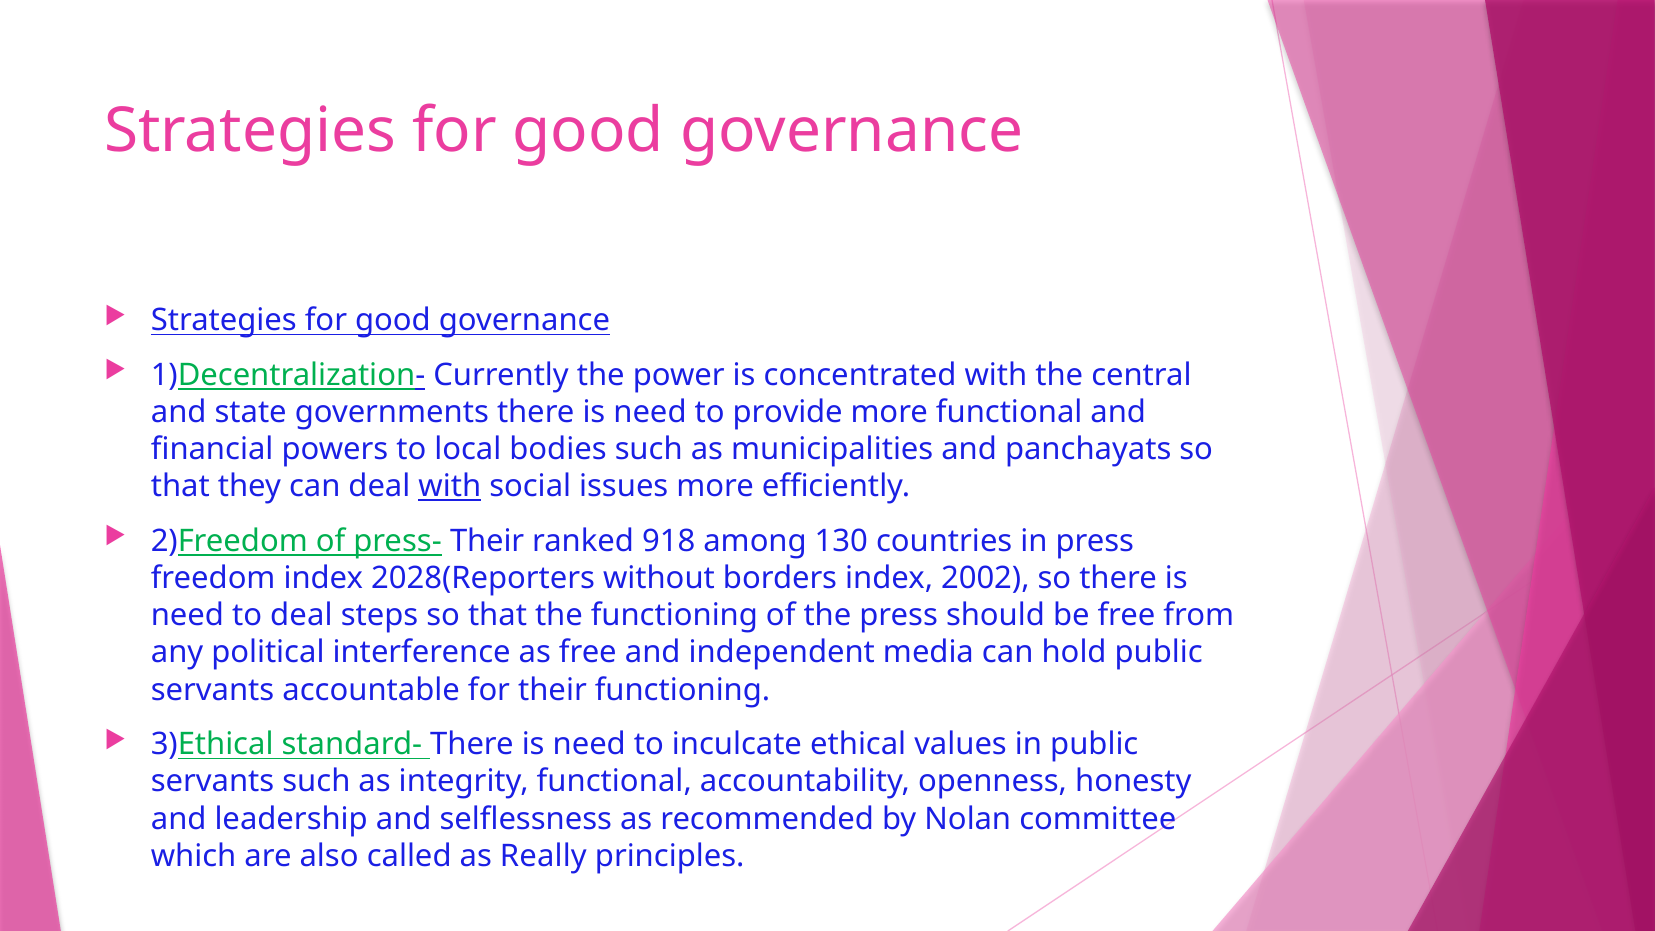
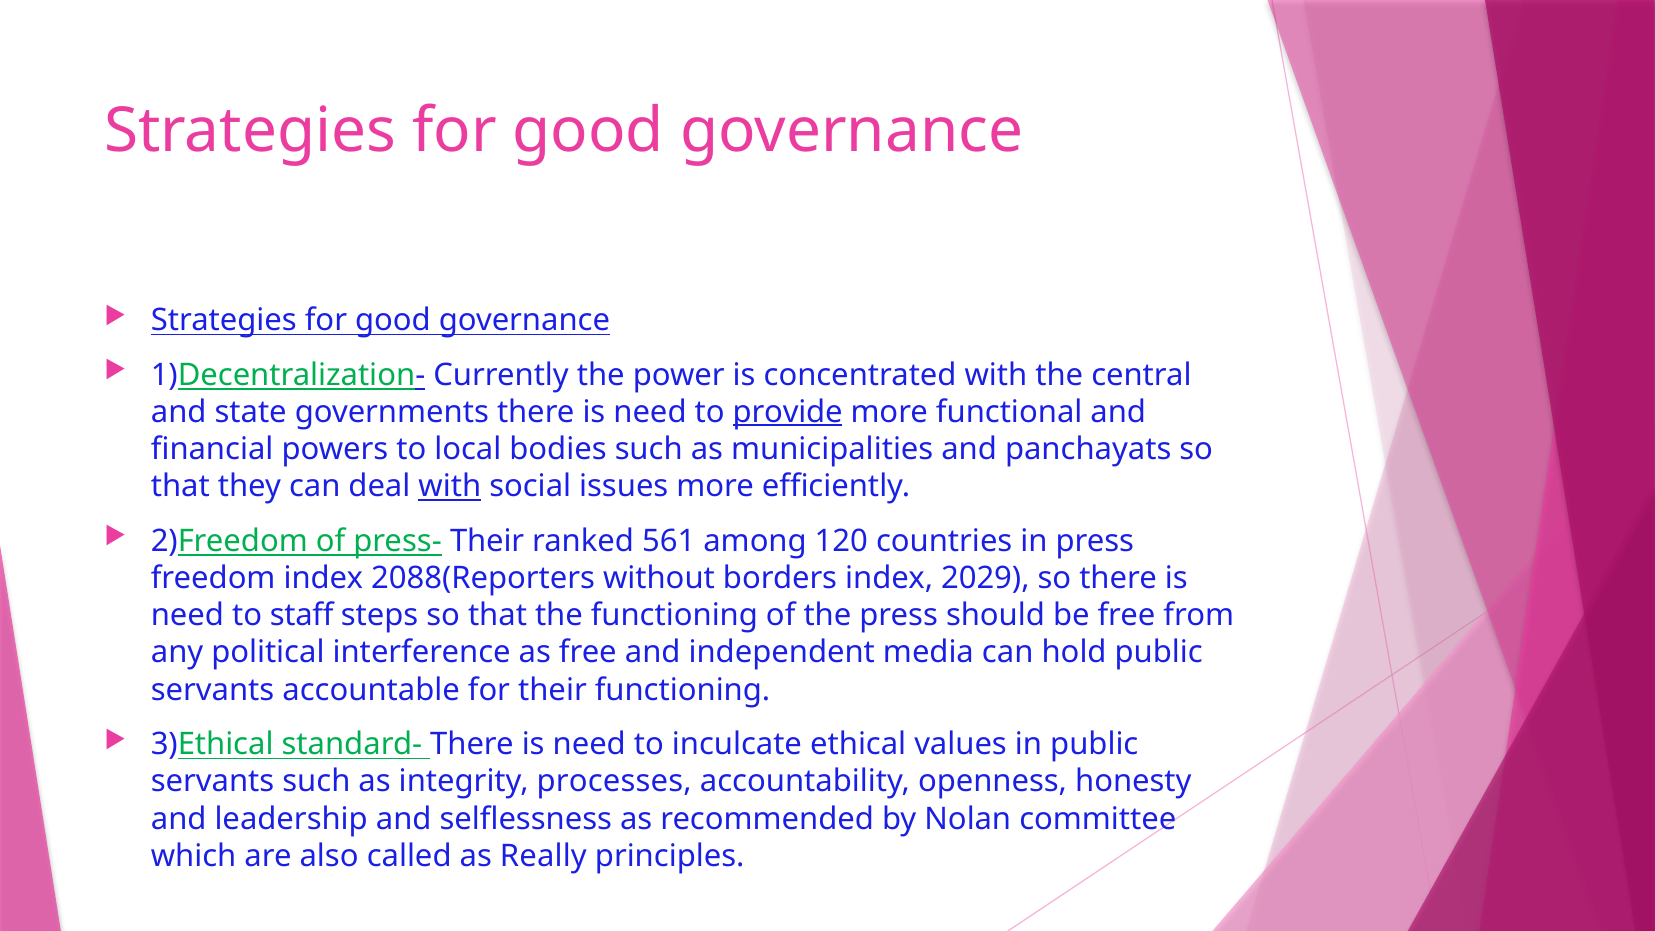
provide underline: none -> present
918: 918 -> 561
130: 130 -> 120
2028(Reporters: 2028(Reporters -> 2088(Reporters
2002: 2002 -> 2029
to deal: deal -> staff
integrity functional: functional -> processes
